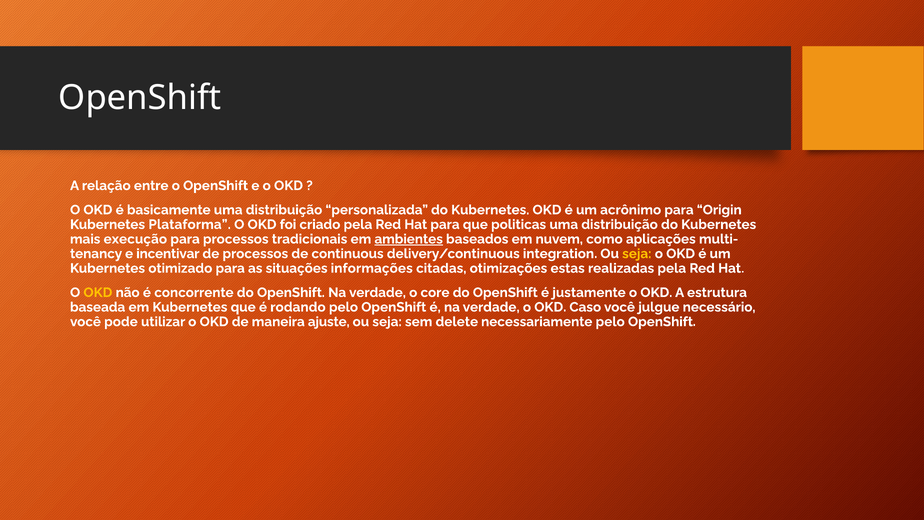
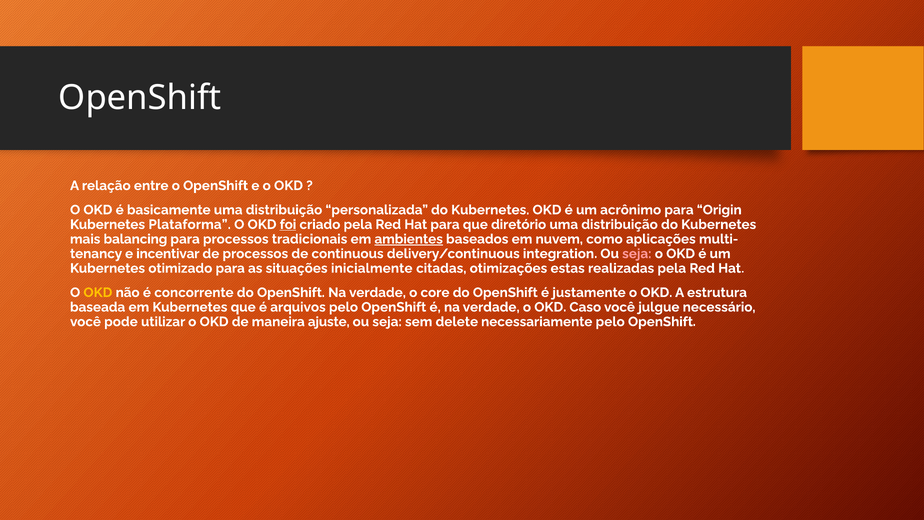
foi underline: none -> present
politicas: politicas -> diretório
execução: execução -> balancing
seja at (637, 254) colour: yellow -> pink
informações: informações -> inicialmente
rodando: rodando -> arquivos
